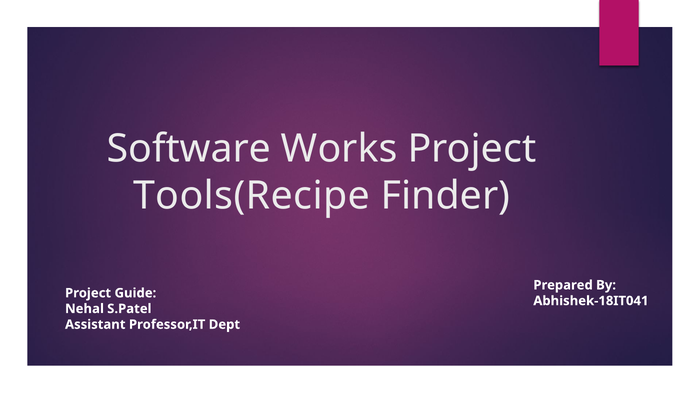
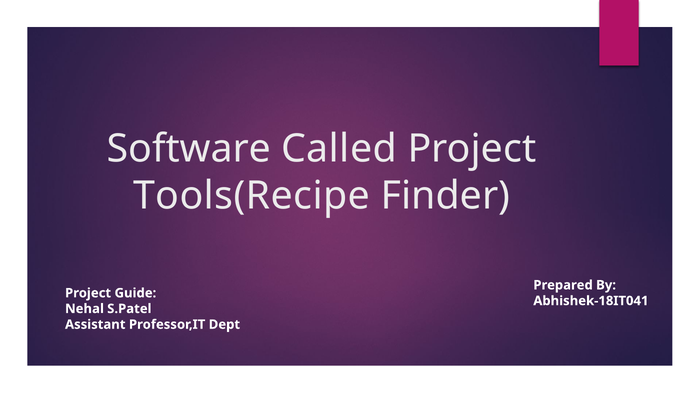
Works: Works -> Called
